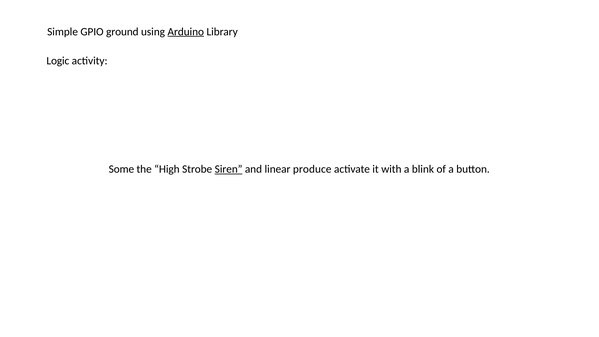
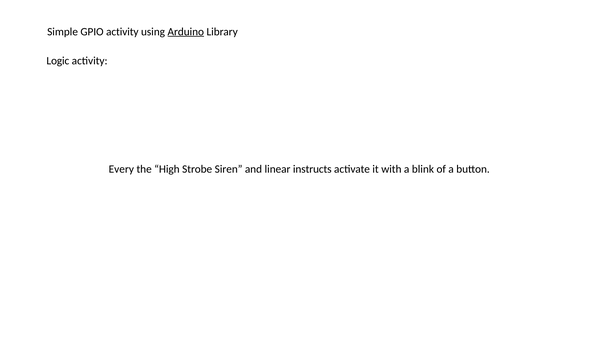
GPIO ground: ground -> activity
Some: Some -> Every
Siren underline: present -> none
produce: produce -> instructs
